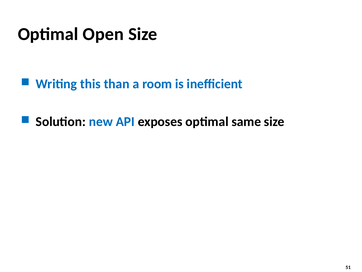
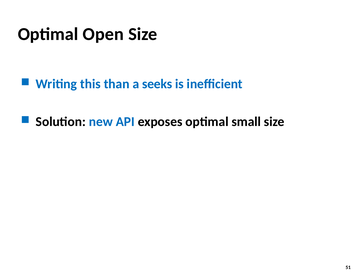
room: room -> seeks
same: same -> small
